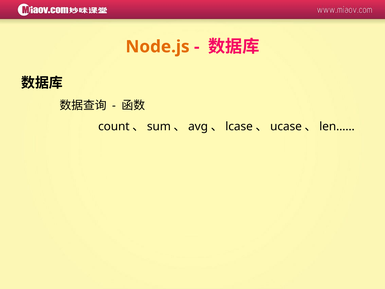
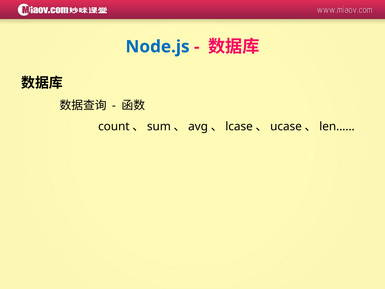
Node.js colour: orange -> blue
